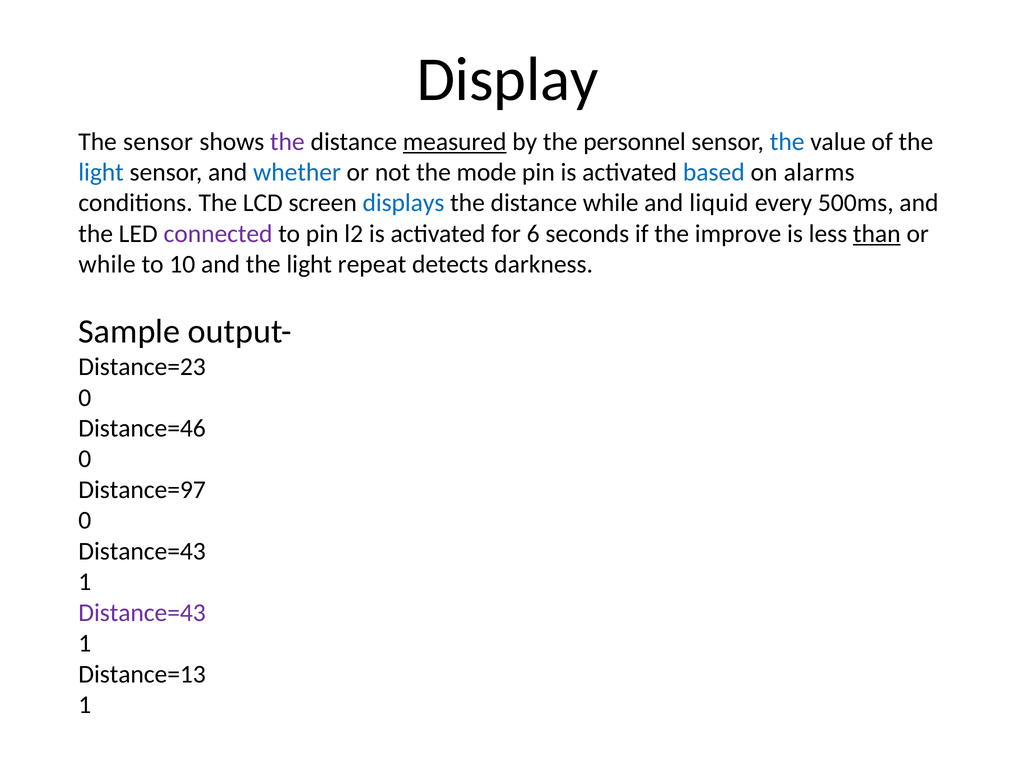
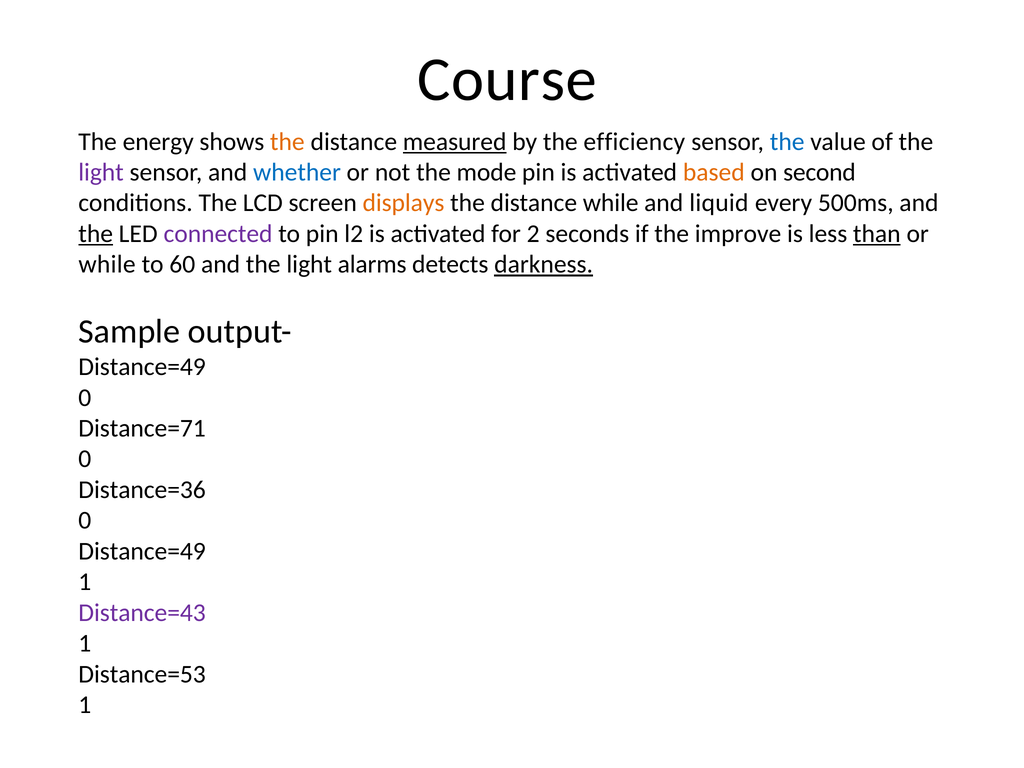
Display: Display -> Course
The sensor: sensor -> energy
the at (287, 142) colour: purple -> orange
personnel: personnel -> efficiency
light at (101, 172) colour: blue -> purple
based colour: blue -> orange
alarms: alarms -> second
displays colour: blue -> orange
the at (96, 234) underline: none -> present
6: 6 -> 2
10: 10 -> 60
repeat: repeat -> alarms
darkness underline: none -> present
Distance=23 at (142, 367): Distance=23 -> Distance=49
Distance=46: Distance=46 -> Distance=71
Distance=97: Distance=97 -> Distance=36
Distance=43 at (142, 551): Distance=43 -> Distance=49
Distance=13: Distance=13 -> Distance=53
